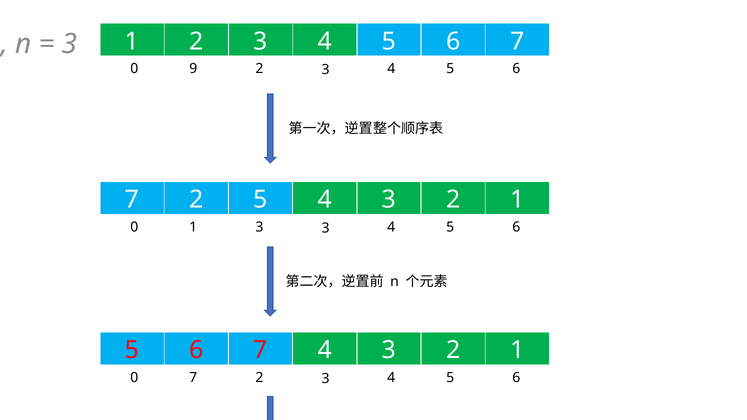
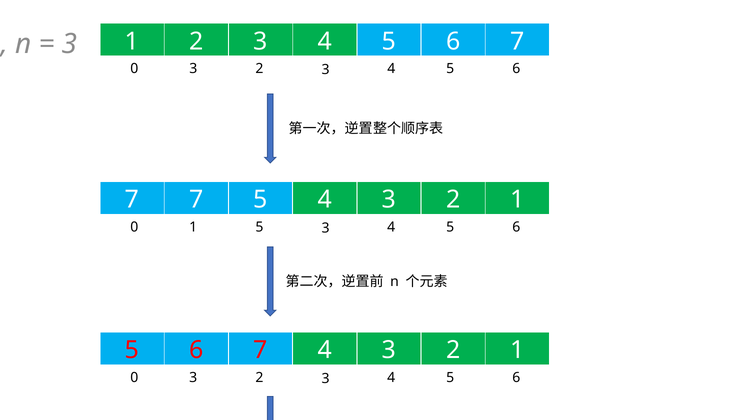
9 at (193, 69): 9 -> 3
2 at (196, 200): 2 -> 7
1 3: 3 -> 5
7 at (193, 378): 7 -> 3
